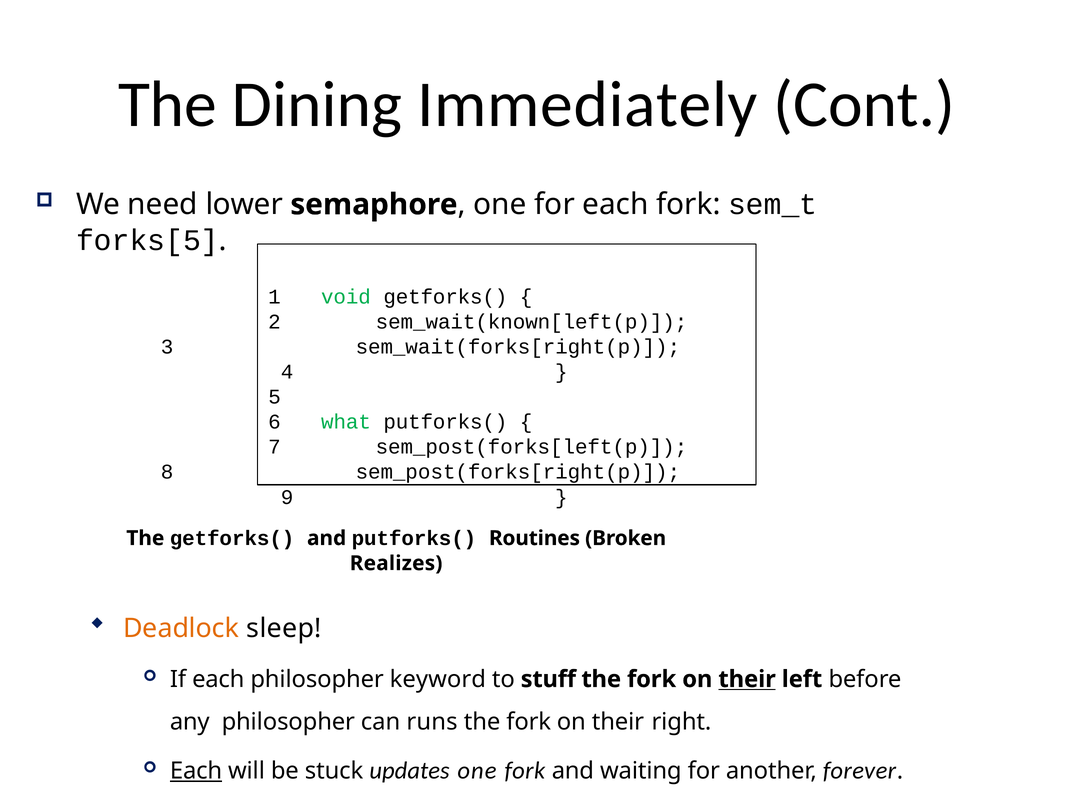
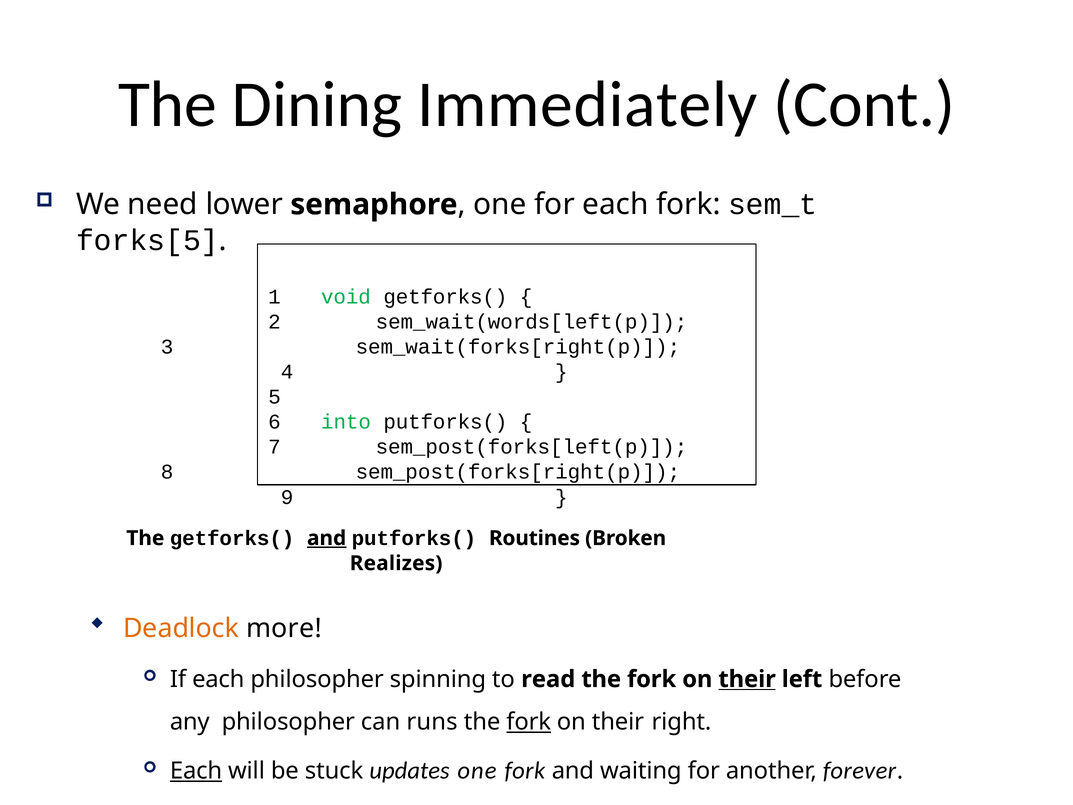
sem_wait(known[left(p: sem_wait(known[left(p -> sem_wait(words[left(p
what: what -> into
and at (327, 538) underline: none -> present
sleep: sleep -> more
keyword: keyword -> spinning
stuff: stuff -> read
fork at (529, 722) underline: none -> present
